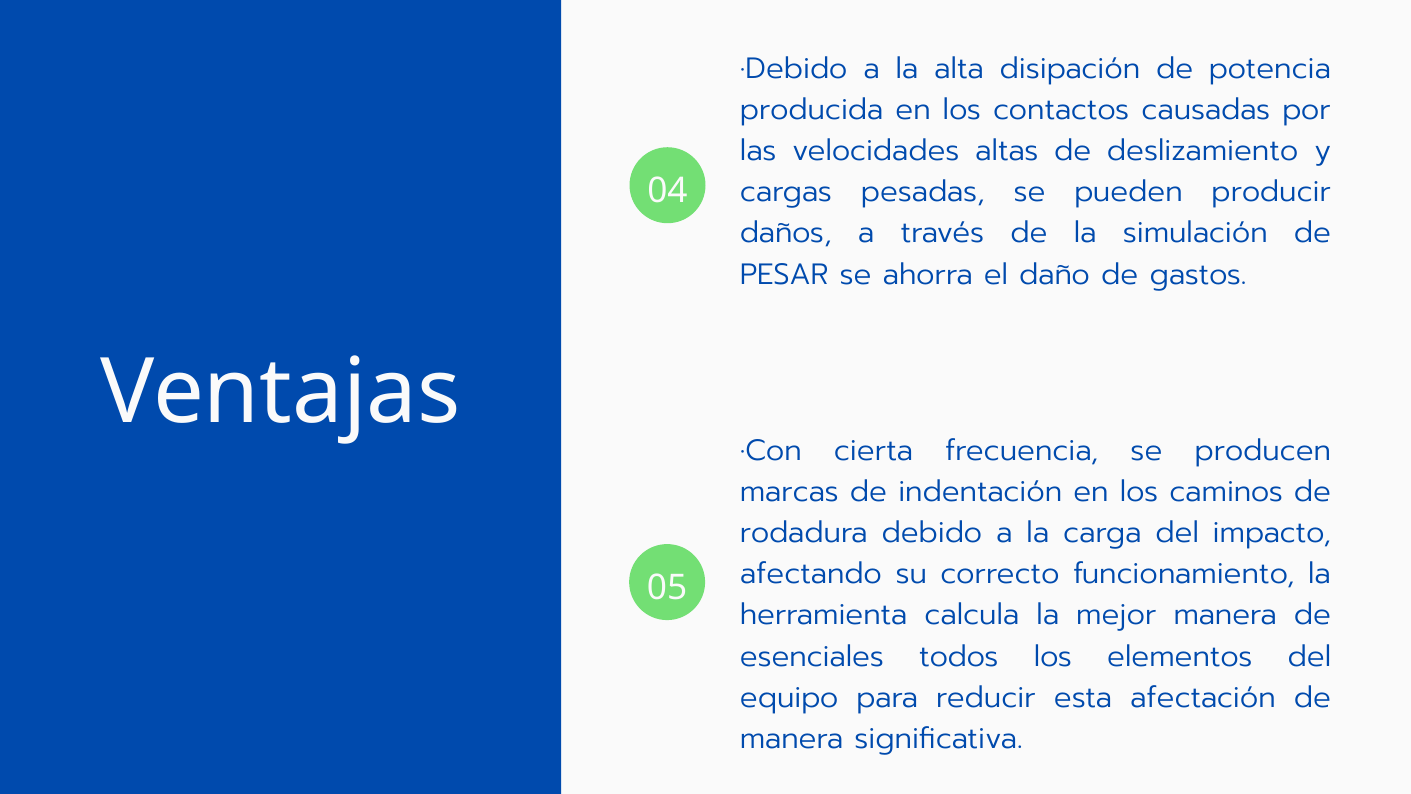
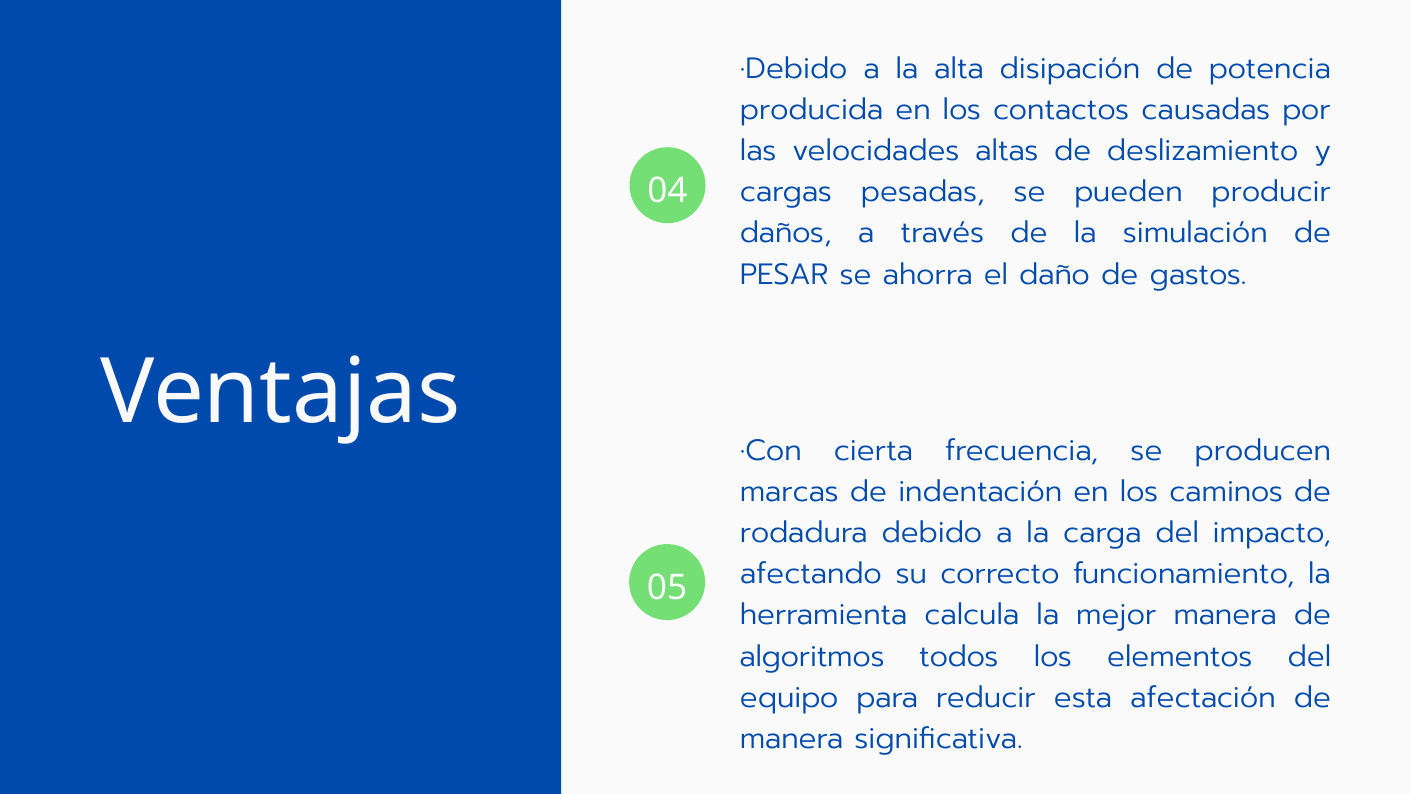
esenciales: esenciales -> algoritmos
